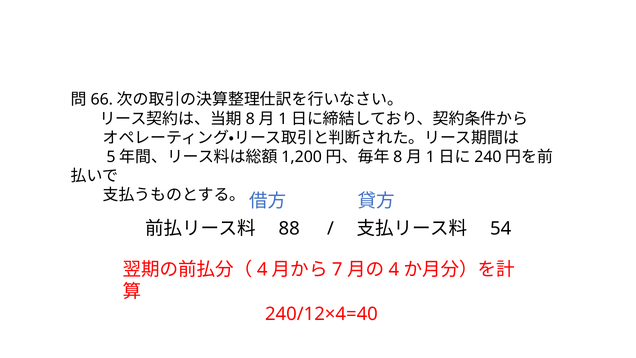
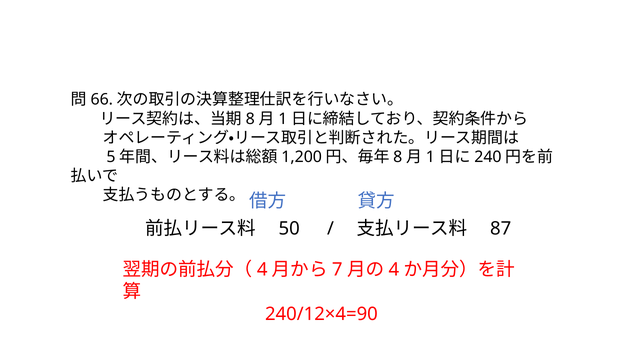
88: 88 -> 50
54: 54 -> 87
240/12×4=40: 240/12×4=40 -> 240/12×4=90
